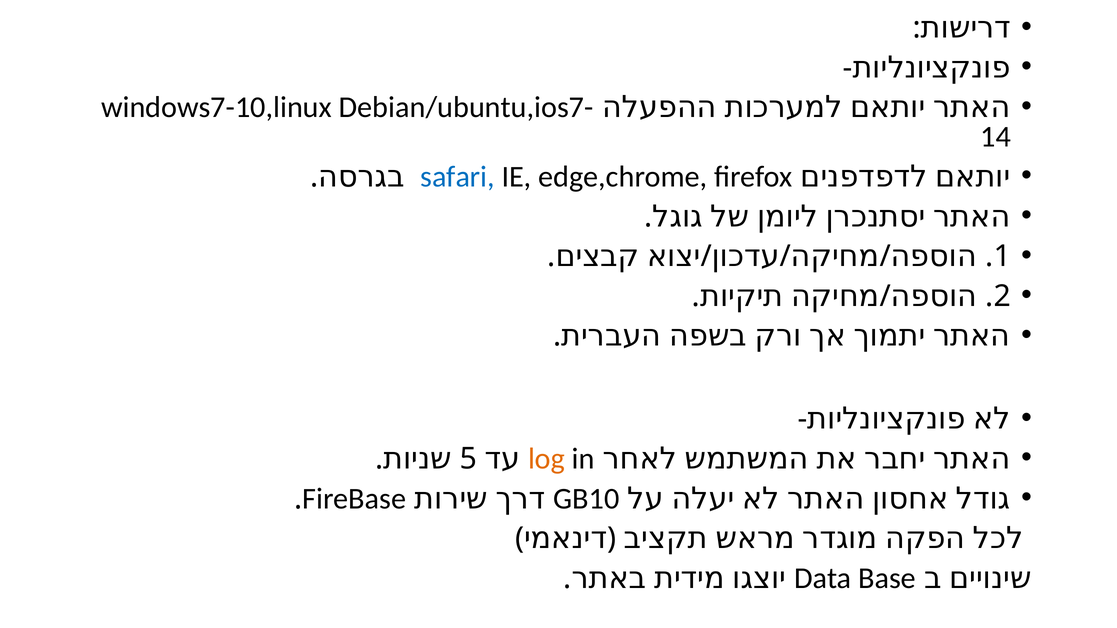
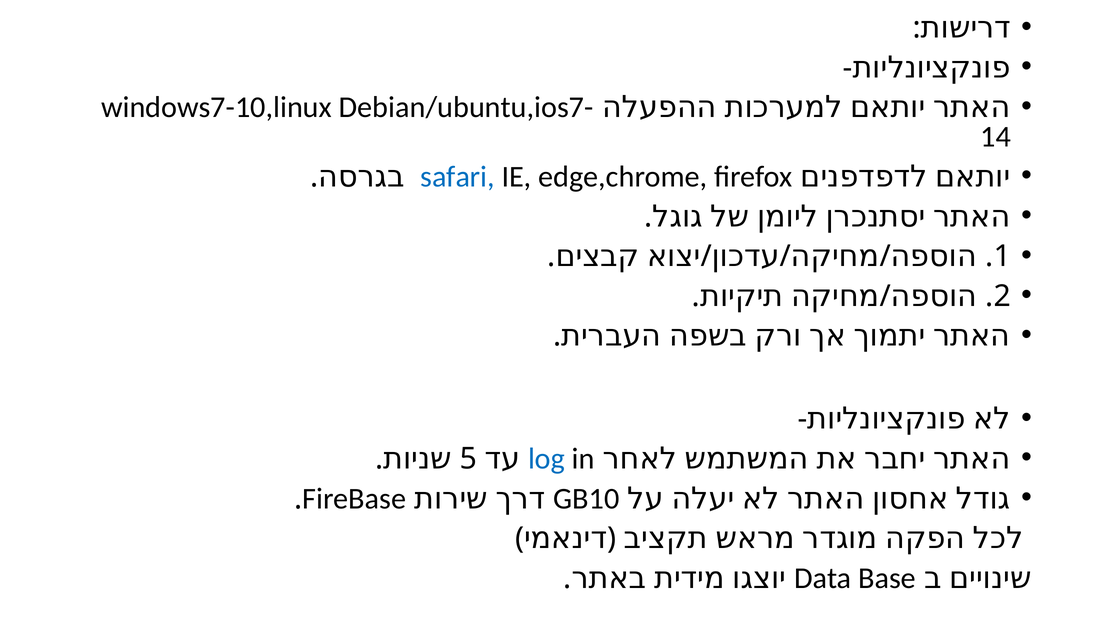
log colour: orange -> blue
